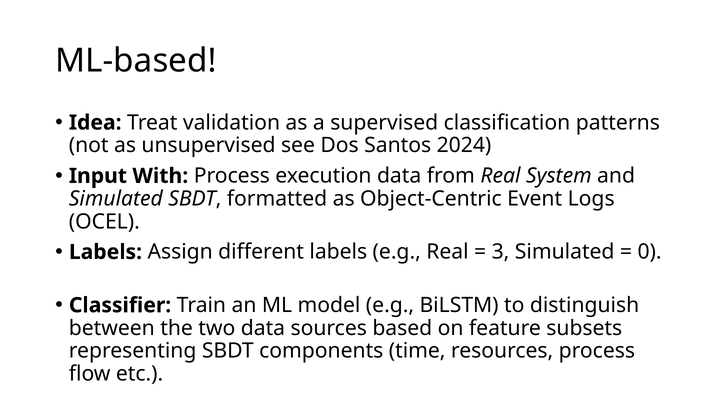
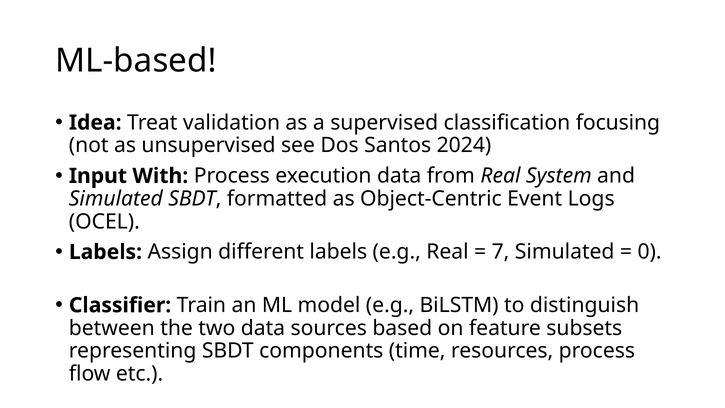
patterns: patterns -> focusing
3: 3 -> 7
